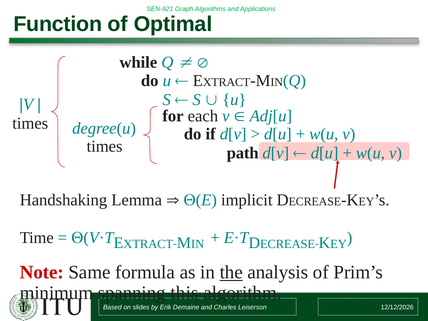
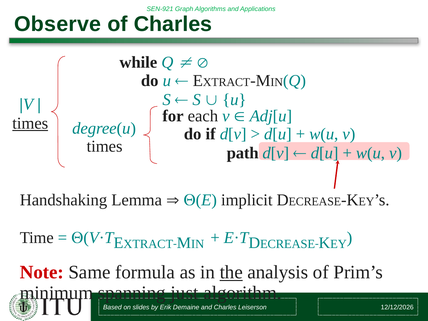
Function: Function -> Observe
of Optimal: Optimal -> Charles
times at (30, 123) underline: none -> present
this: this -> just
